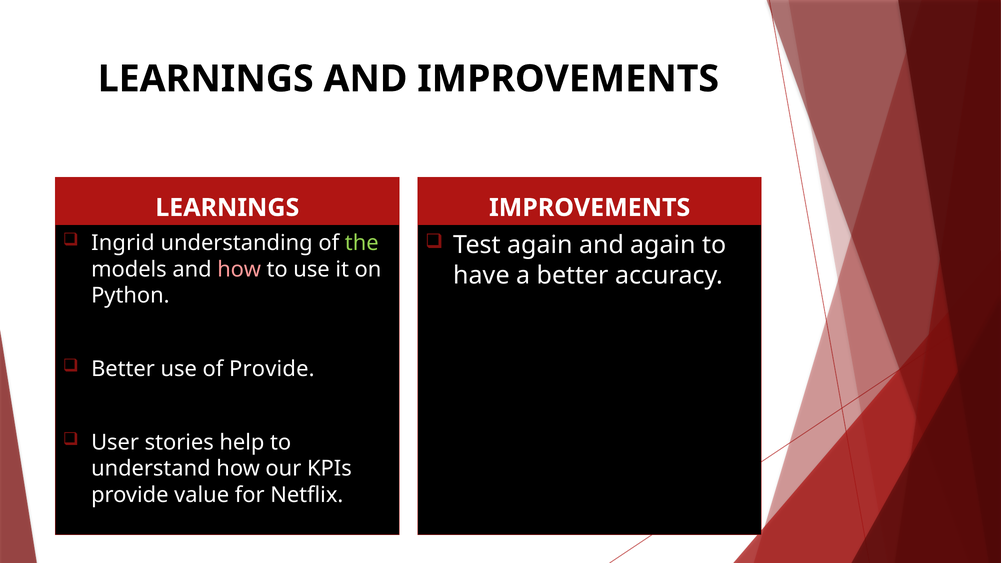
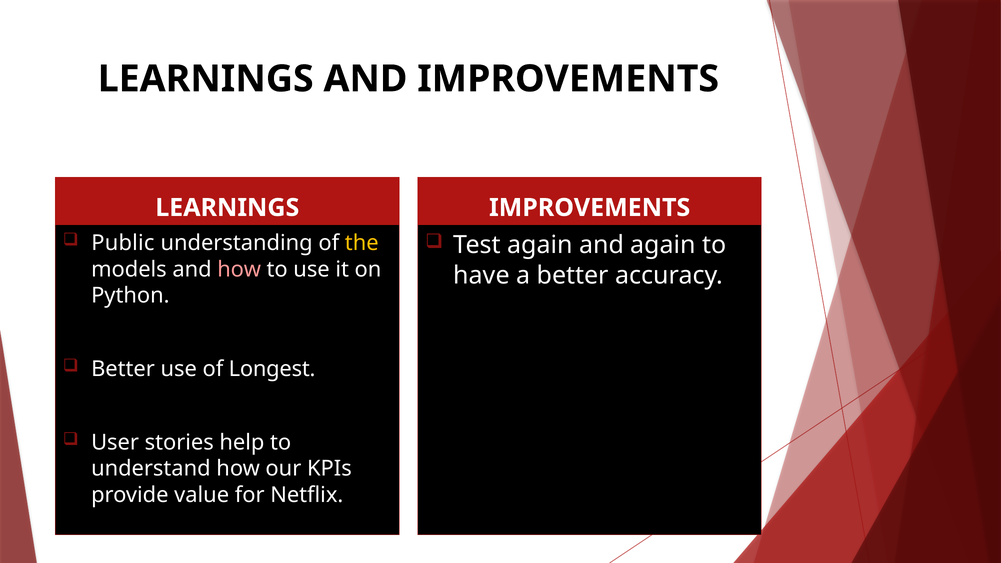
Ingrid: Ingrid -> Public
the colour: light green -> yellow
of Provide: Provide -> Longest
